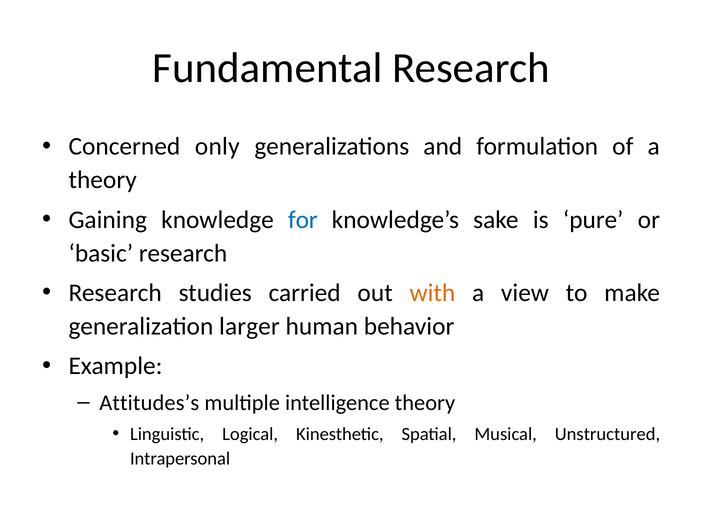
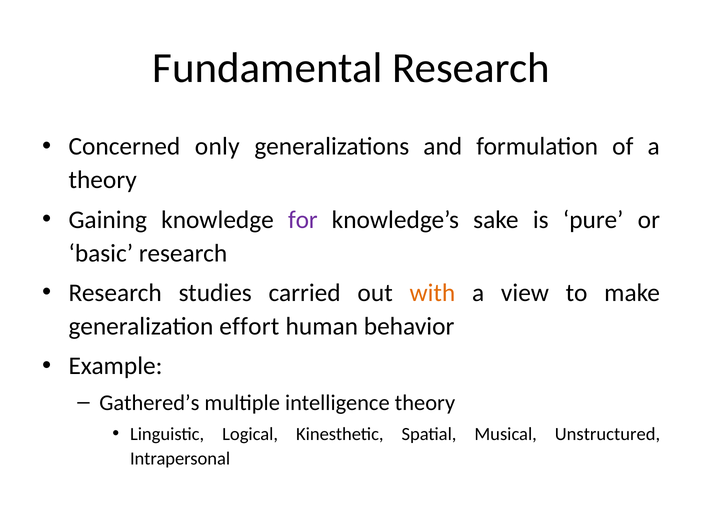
for colour: blue -> purple
larger: larger -> effort
Attitudes’s: Attitudes’s -> Gathered’s
